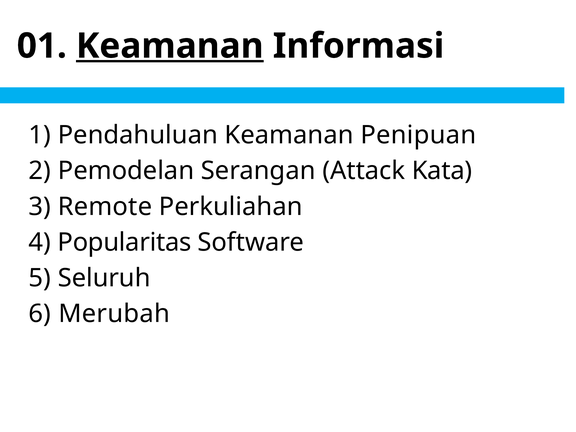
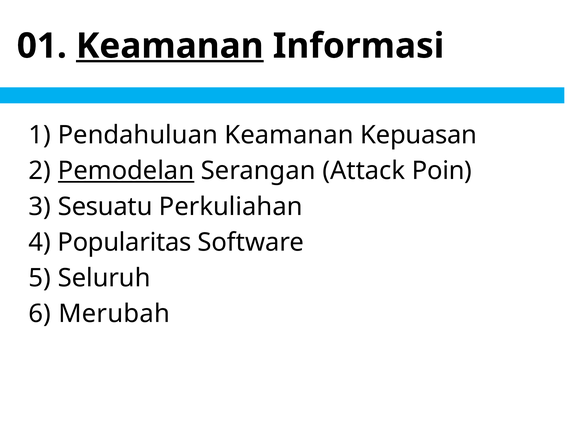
Penipuan: Penipuan -> Kepuasan
Pemodelan underline: none -> present
Kata: Kata -> Poin
Remote: Remote -> Sesuatu
